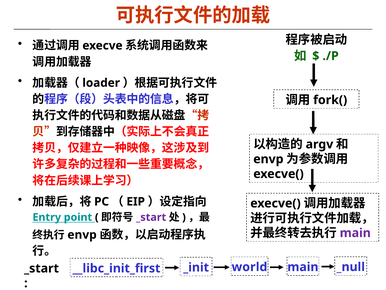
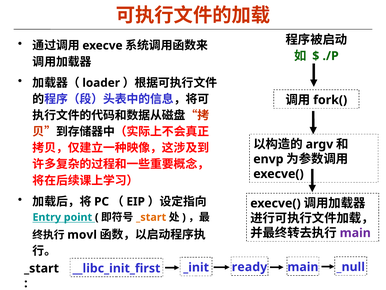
_start at (151, 217) colour: purple -> orange
envp at (82, 234): envp -> movl
world: world -> ready
